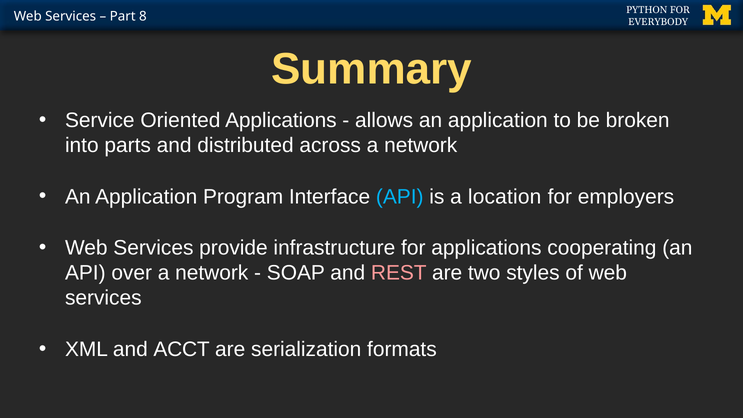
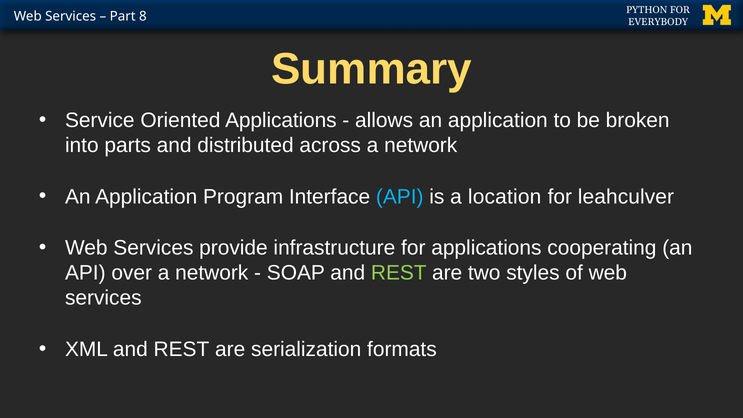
employers: employers -> leahculver
REST at (399, 273) colour: pink -> light green
XML and ACCT: ACCT -> REST
